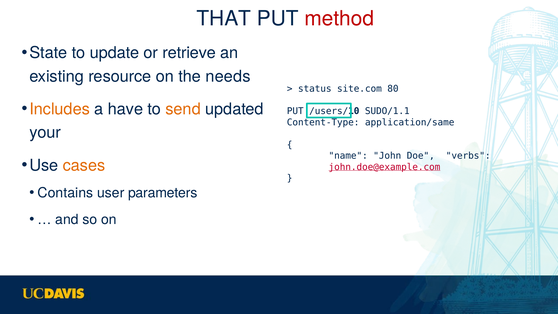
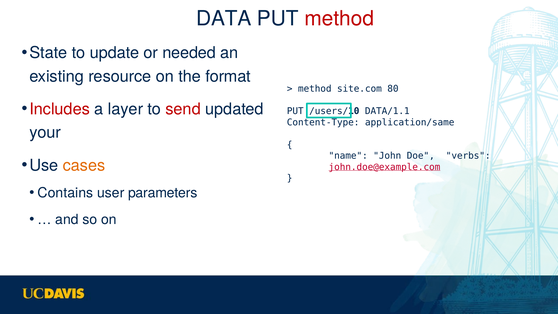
THAT: THAT -> DATA
retrieve: retrieve -> needed
needs: needs -> format
status at (315, 89): status -> method
Includes colour: orange -> red
have: have -> layer
send colour: orange -> red
SUDO/1.1: SUDO/1.1 -> DATA/1.1
